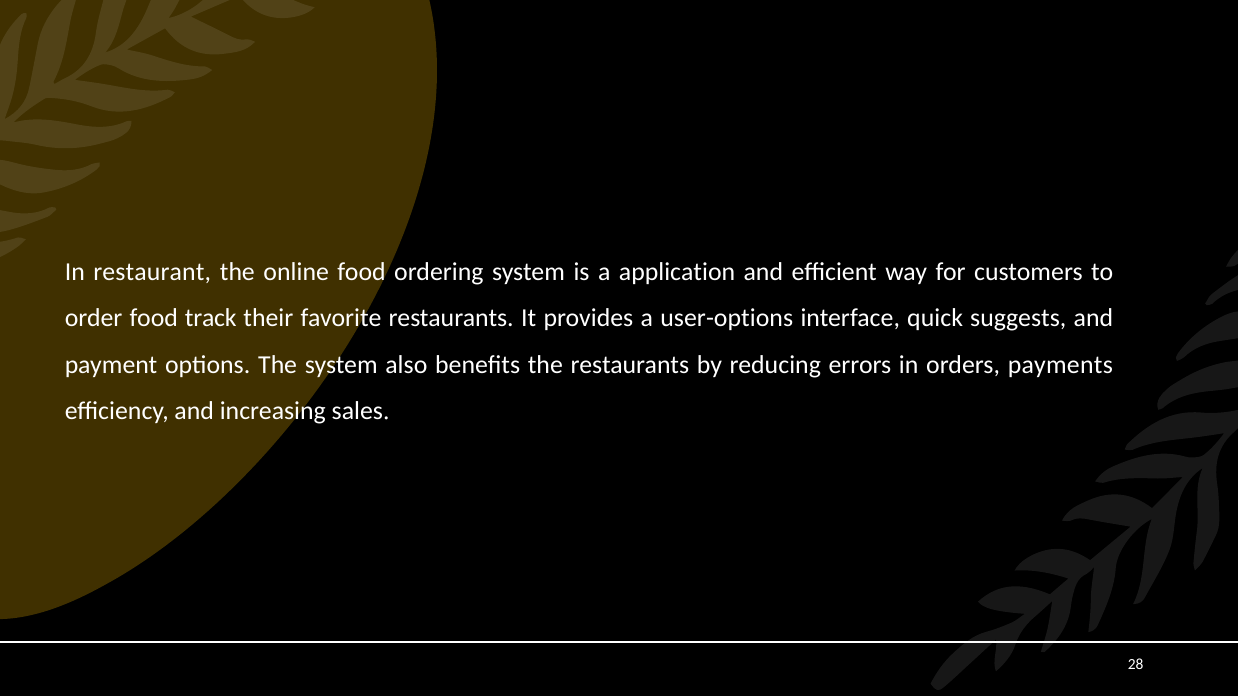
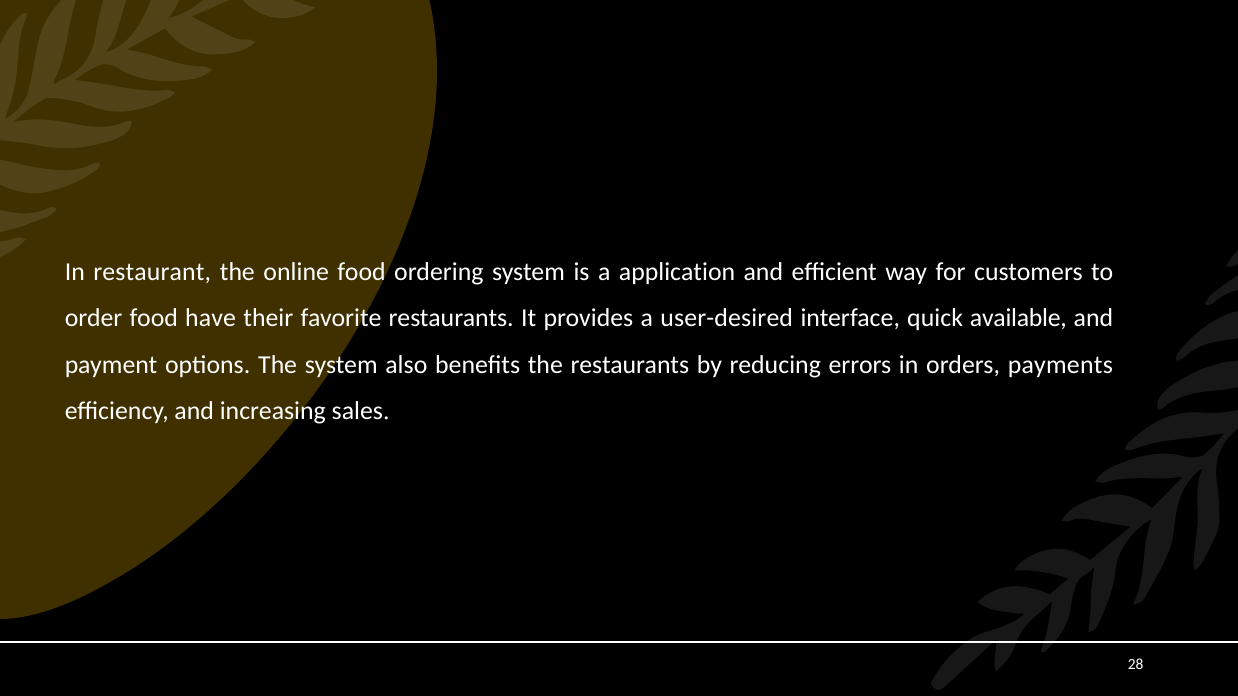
track: track -> have
user-options: user-options -> user-desired
suggests: suggests -> available
